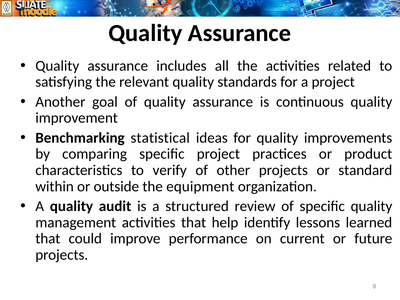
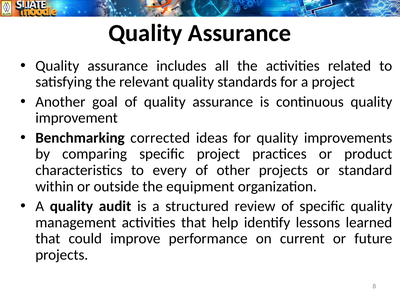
statistical: statistical -> corrected
verify: verify -> every
